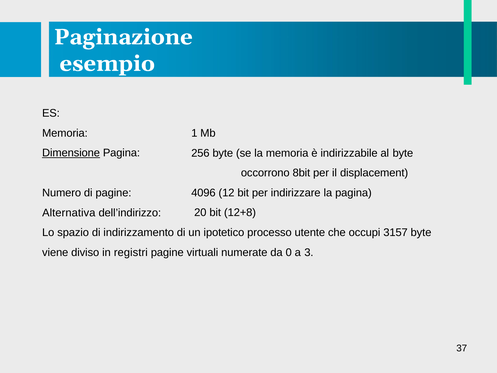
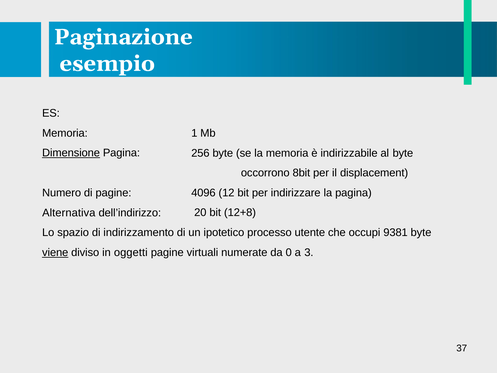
3157: 3157 -> 9381
viene underline: none -> present
registri: registri -> oggetti
